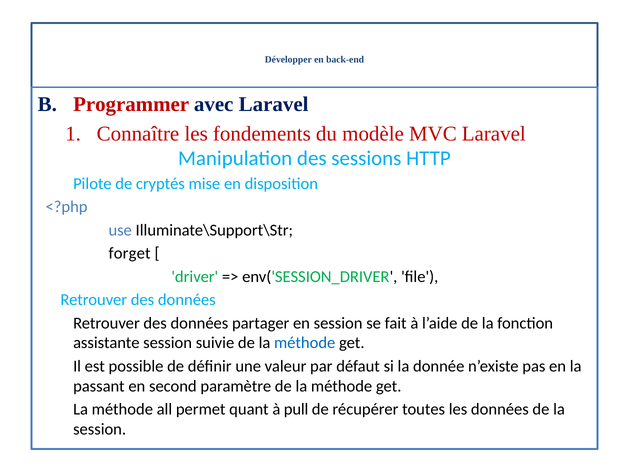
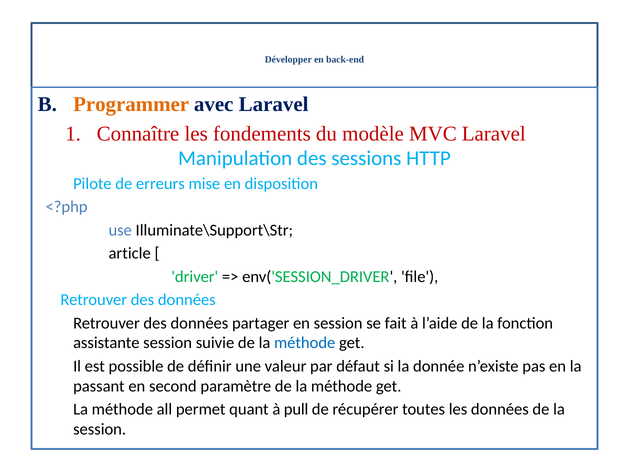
Programmer colour: red -> orange
cryptés: cryptés -> erreurs
forget: forget -> article
